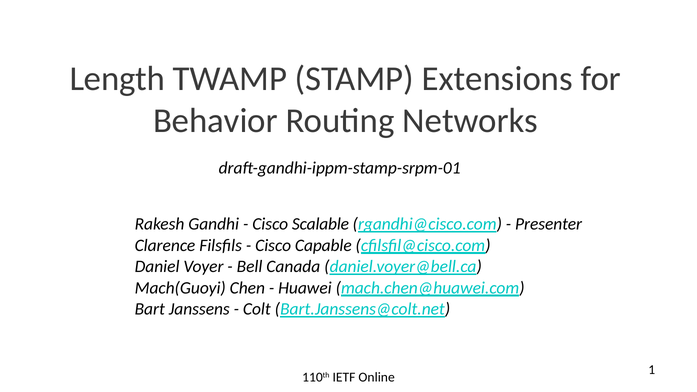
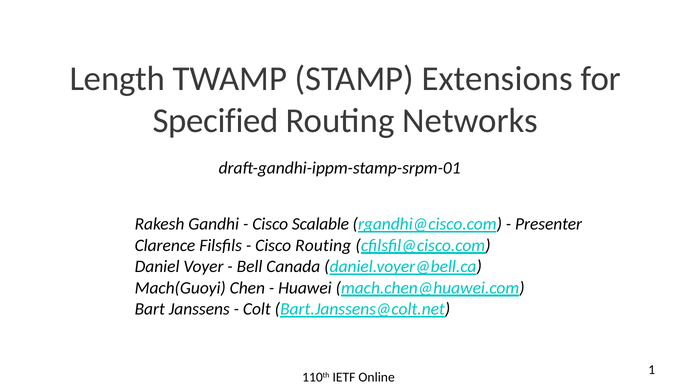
Behavior: Behavior -> Specified
Cisco Capable: Capable -> Routing
